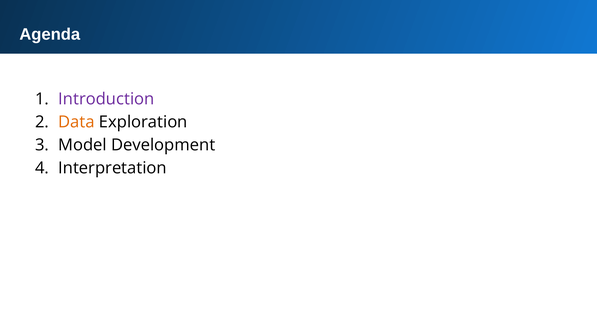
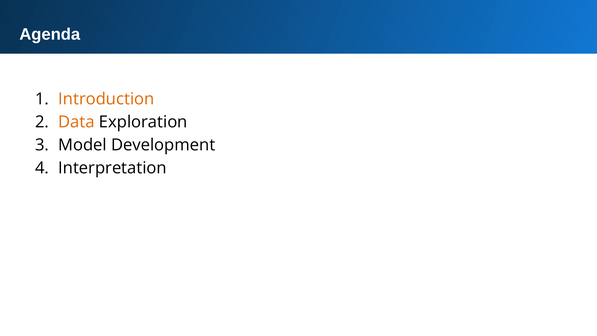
Introduction colour: purple -> orange
